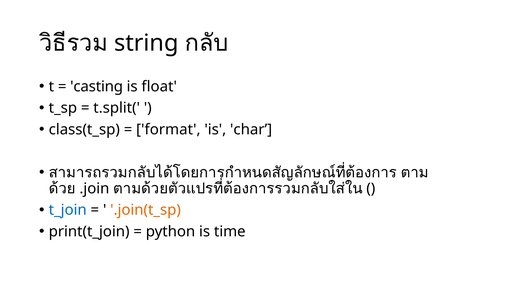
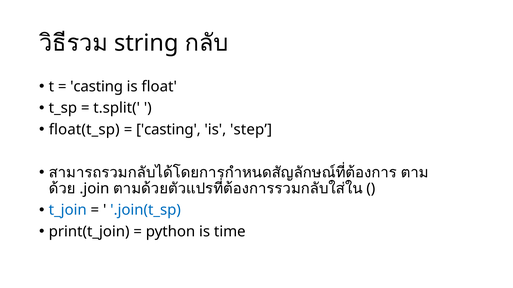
class(t_sp: class(t_sp -> float(t_sp
format at (168, 130): format -> casting
char: char -> step
.join(t_sp colour: orange -> blue
